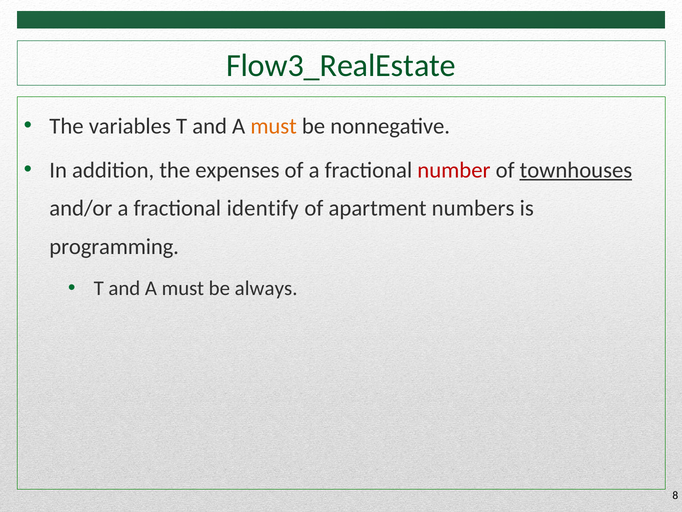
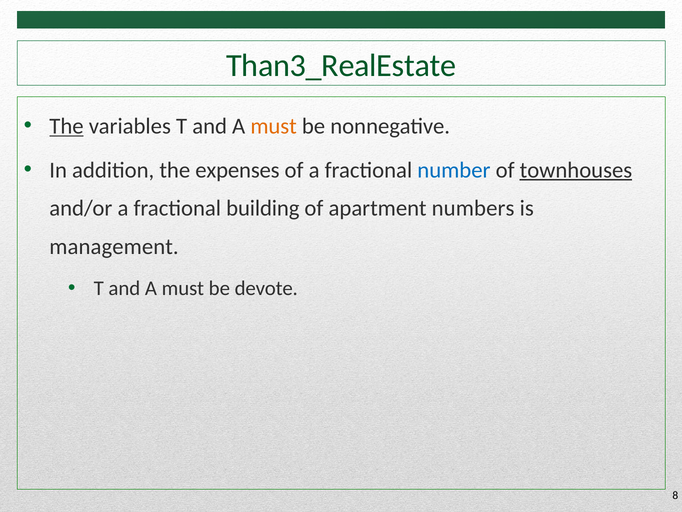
Flow3_RealEstate: Flow3_RealEstate -> Than3_RealEstate
The at (66, 126) underline: none -> present
number colour: red -> blue
identify: identify -> building
programming: programming -> management
always: always -> devote
